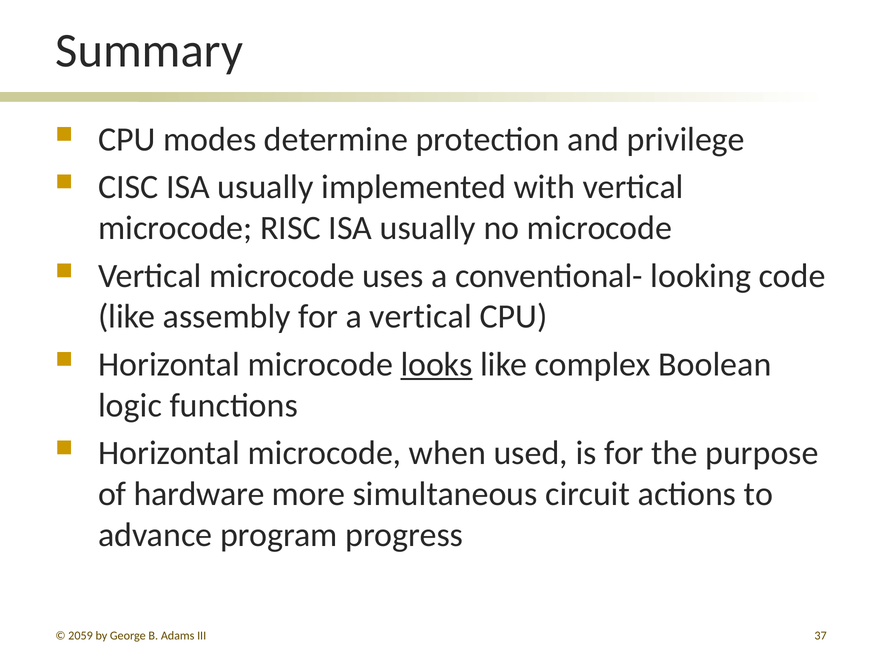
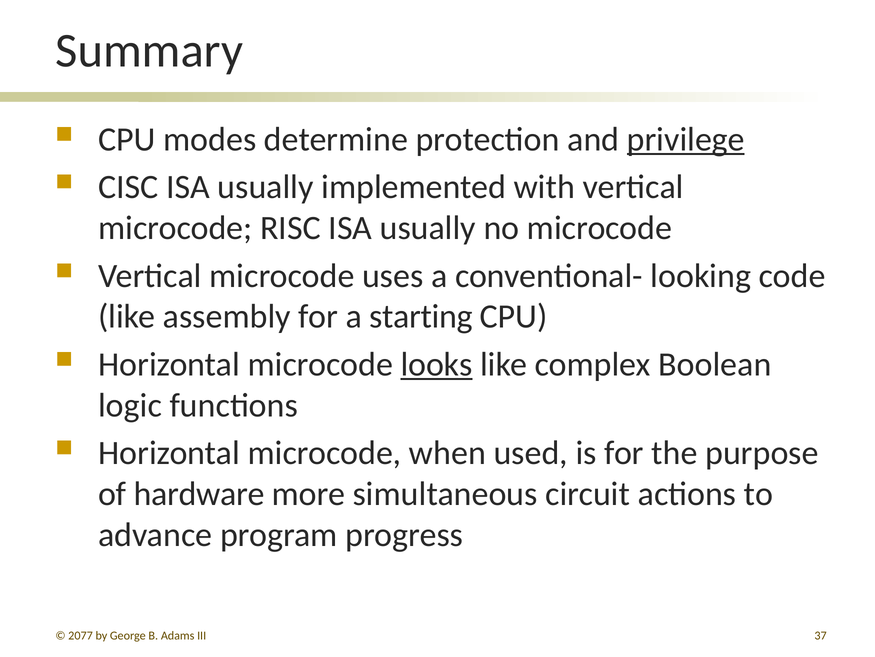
privilege underline: none -> present
a vertical: vertical -> starting
2059: 2059 -> 2077
